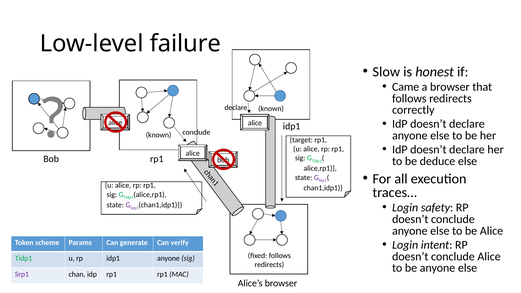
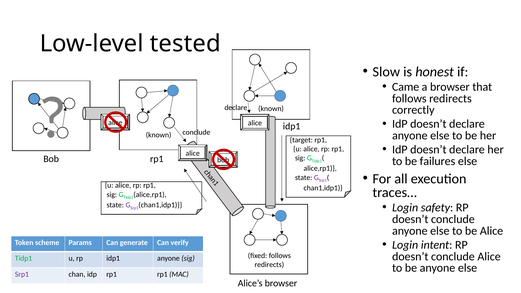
failure: failure -> tested
deduce: deduce -> failures
